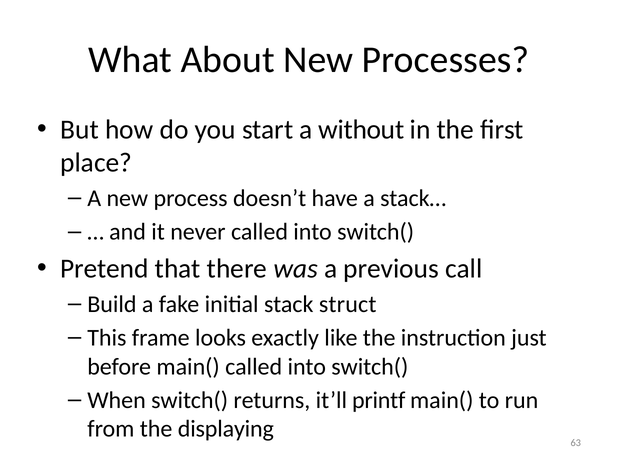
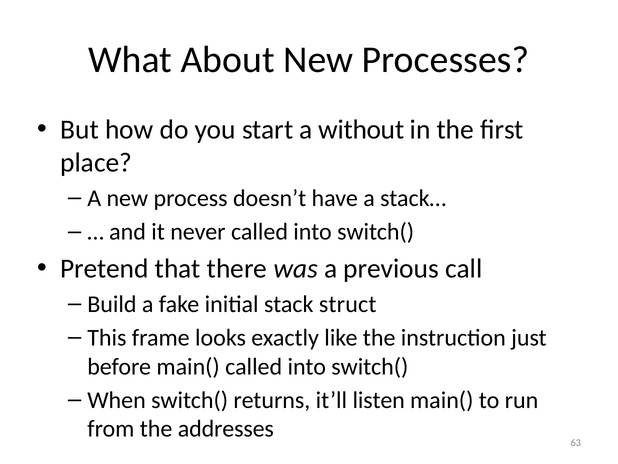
printf: printf -> listen
displaying: displaying -> addresses
